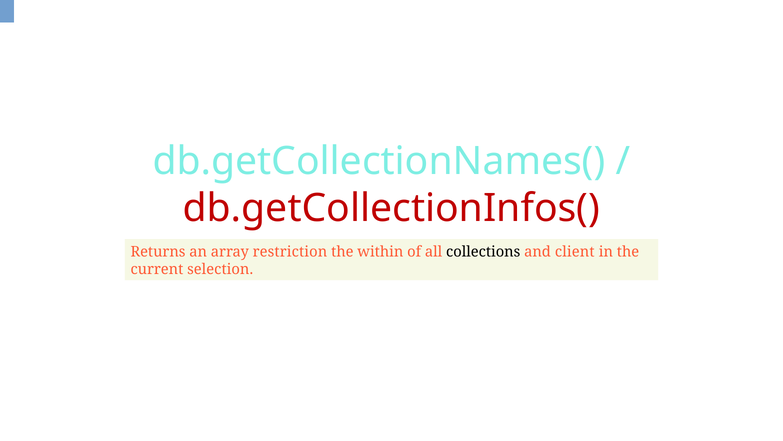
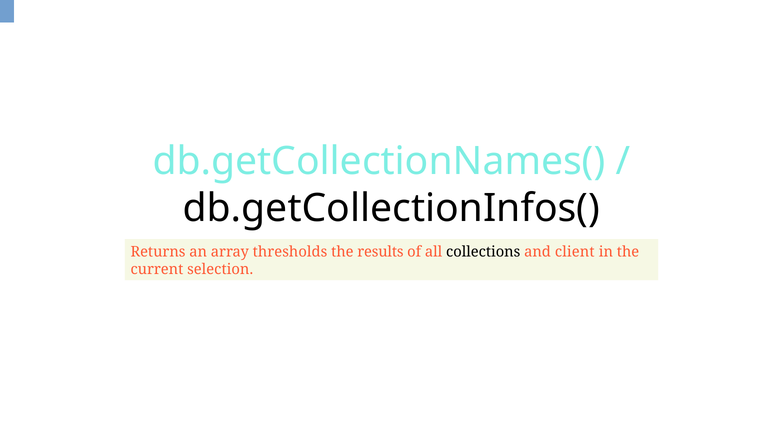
db.getCollectionInfos( colour: red -> black
restriction: restriction -> thresholds
within: within -> results
